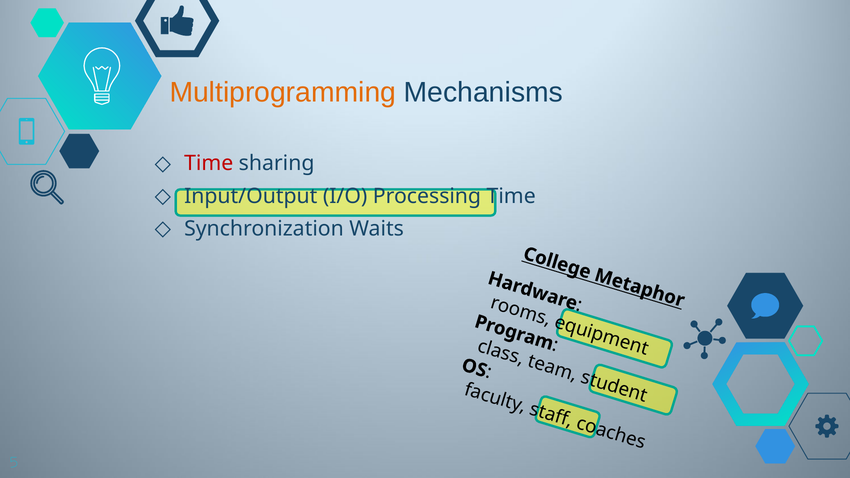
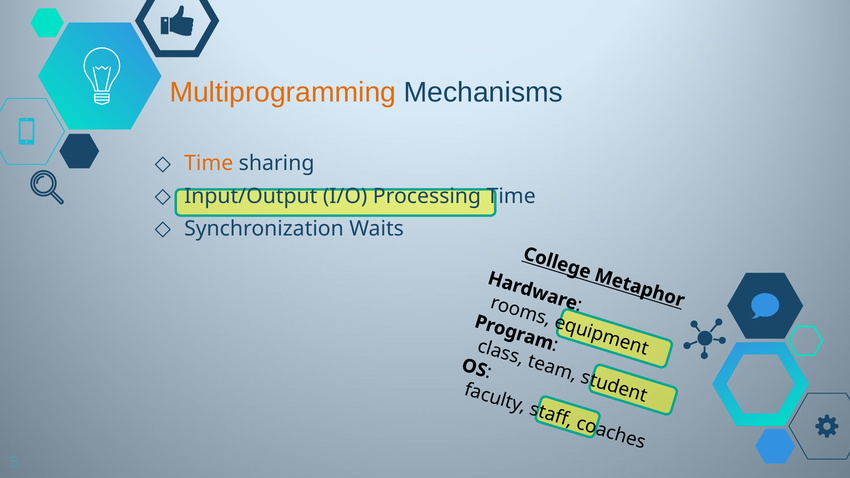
Time at (209, 163) colour: red -> orange
